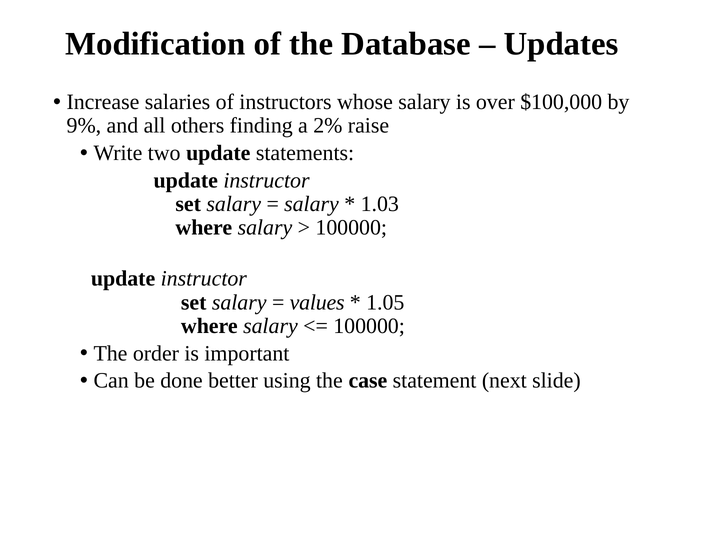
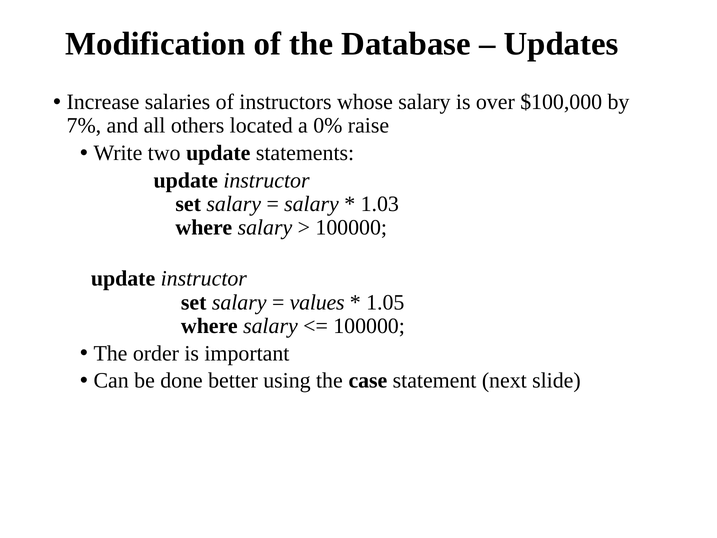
9%: 9% -> 7%
finding: finding -> located
2%: 2% -> 0%
